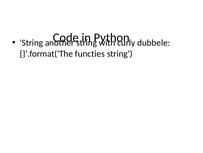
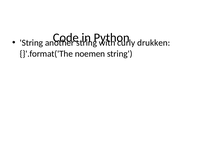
dubbele: dubbele -> drukken
functies: functies -> noemen
